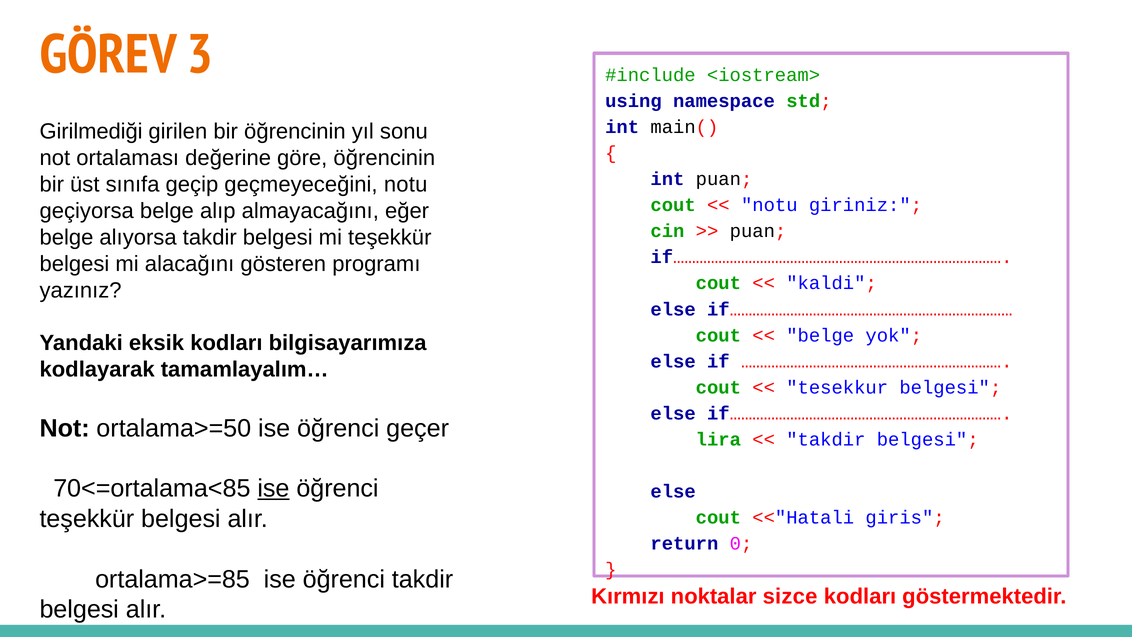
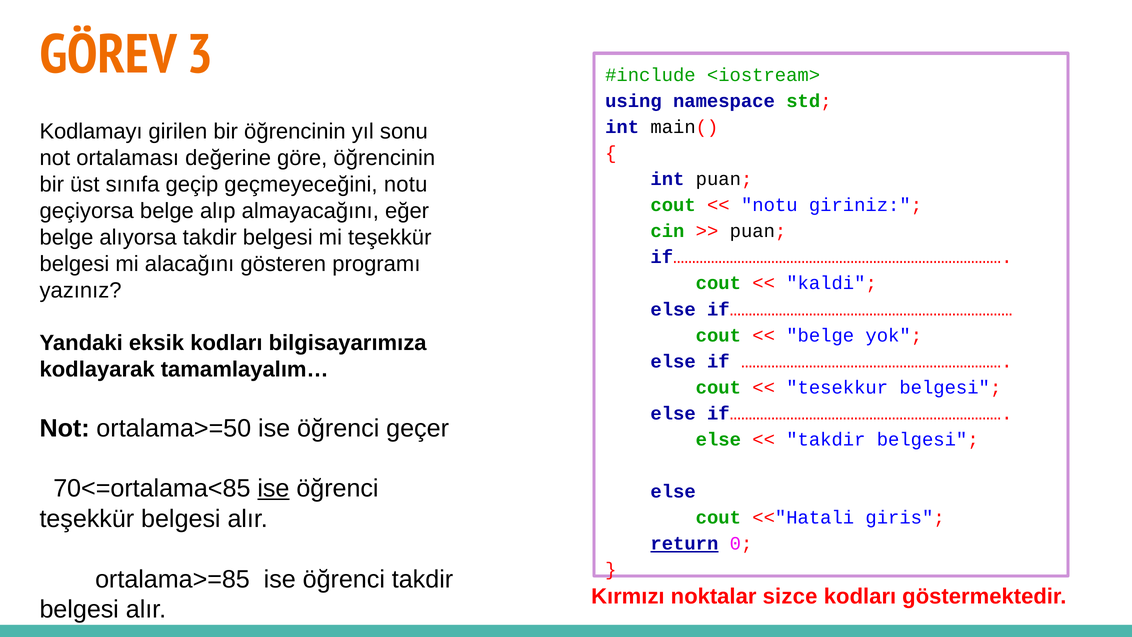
Girilmediği: Girilmediği -> Kodlamayı
lira at (718, 439): lira -> else
return underline: none -> present
